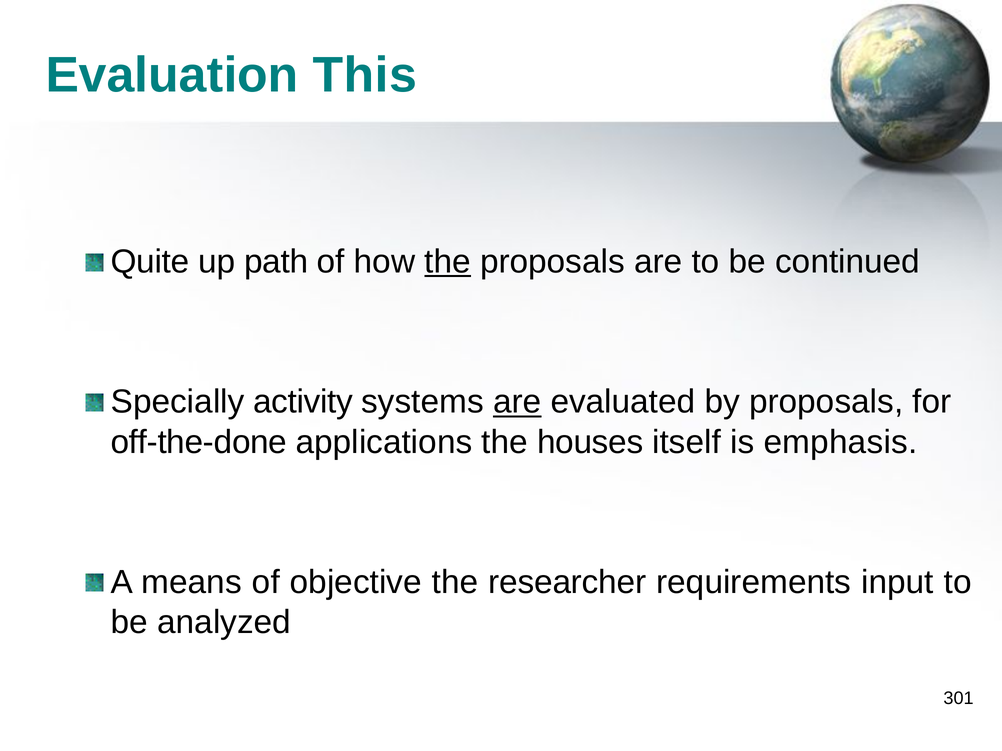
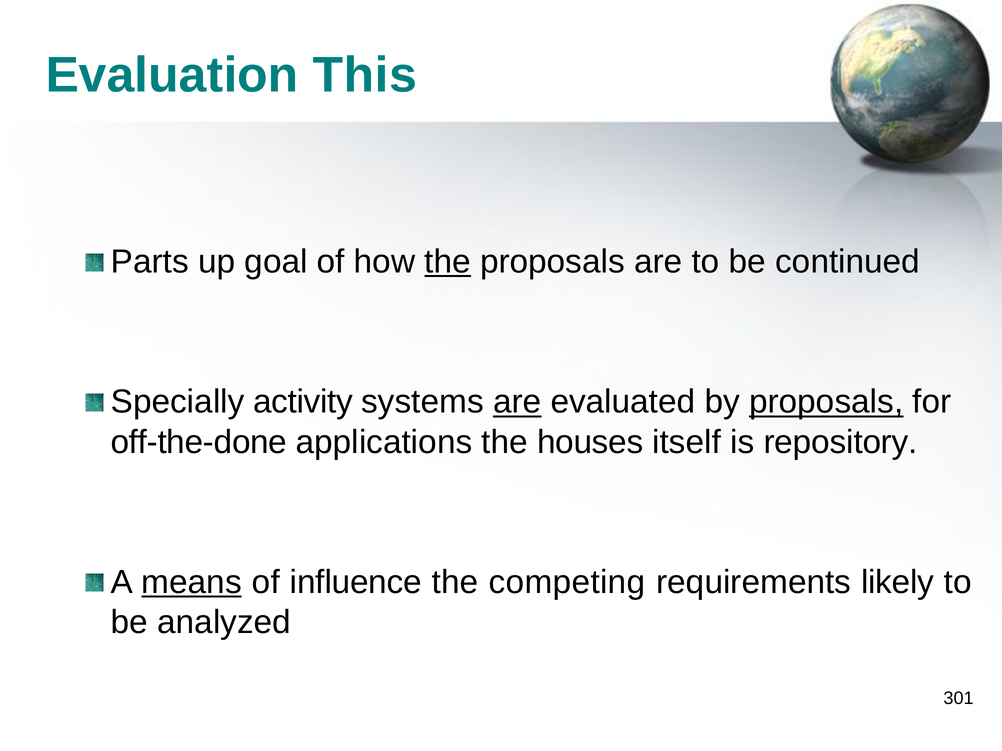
Quite: Quite -> Parts
path: path -> goal
proposals at (826, 402) underline: none -> present
emphasis: emphasis -> repository
means underline: none -> present
objective: objective -> influence
researcher: researcher -> competing
input: input -> likely
